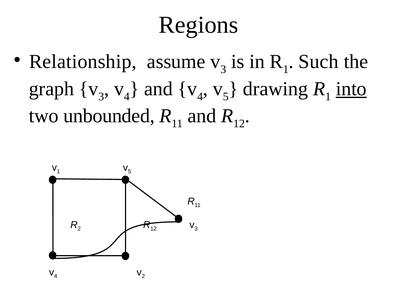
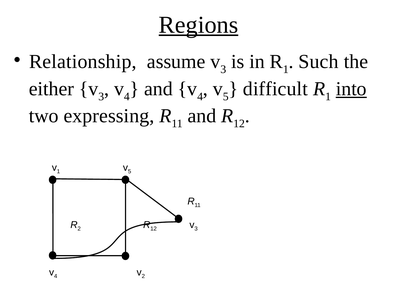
Regions underline: none -> present
graph: graph -> either
drawing: drawing -> difficult
unbounded: unbounded -> expressing
